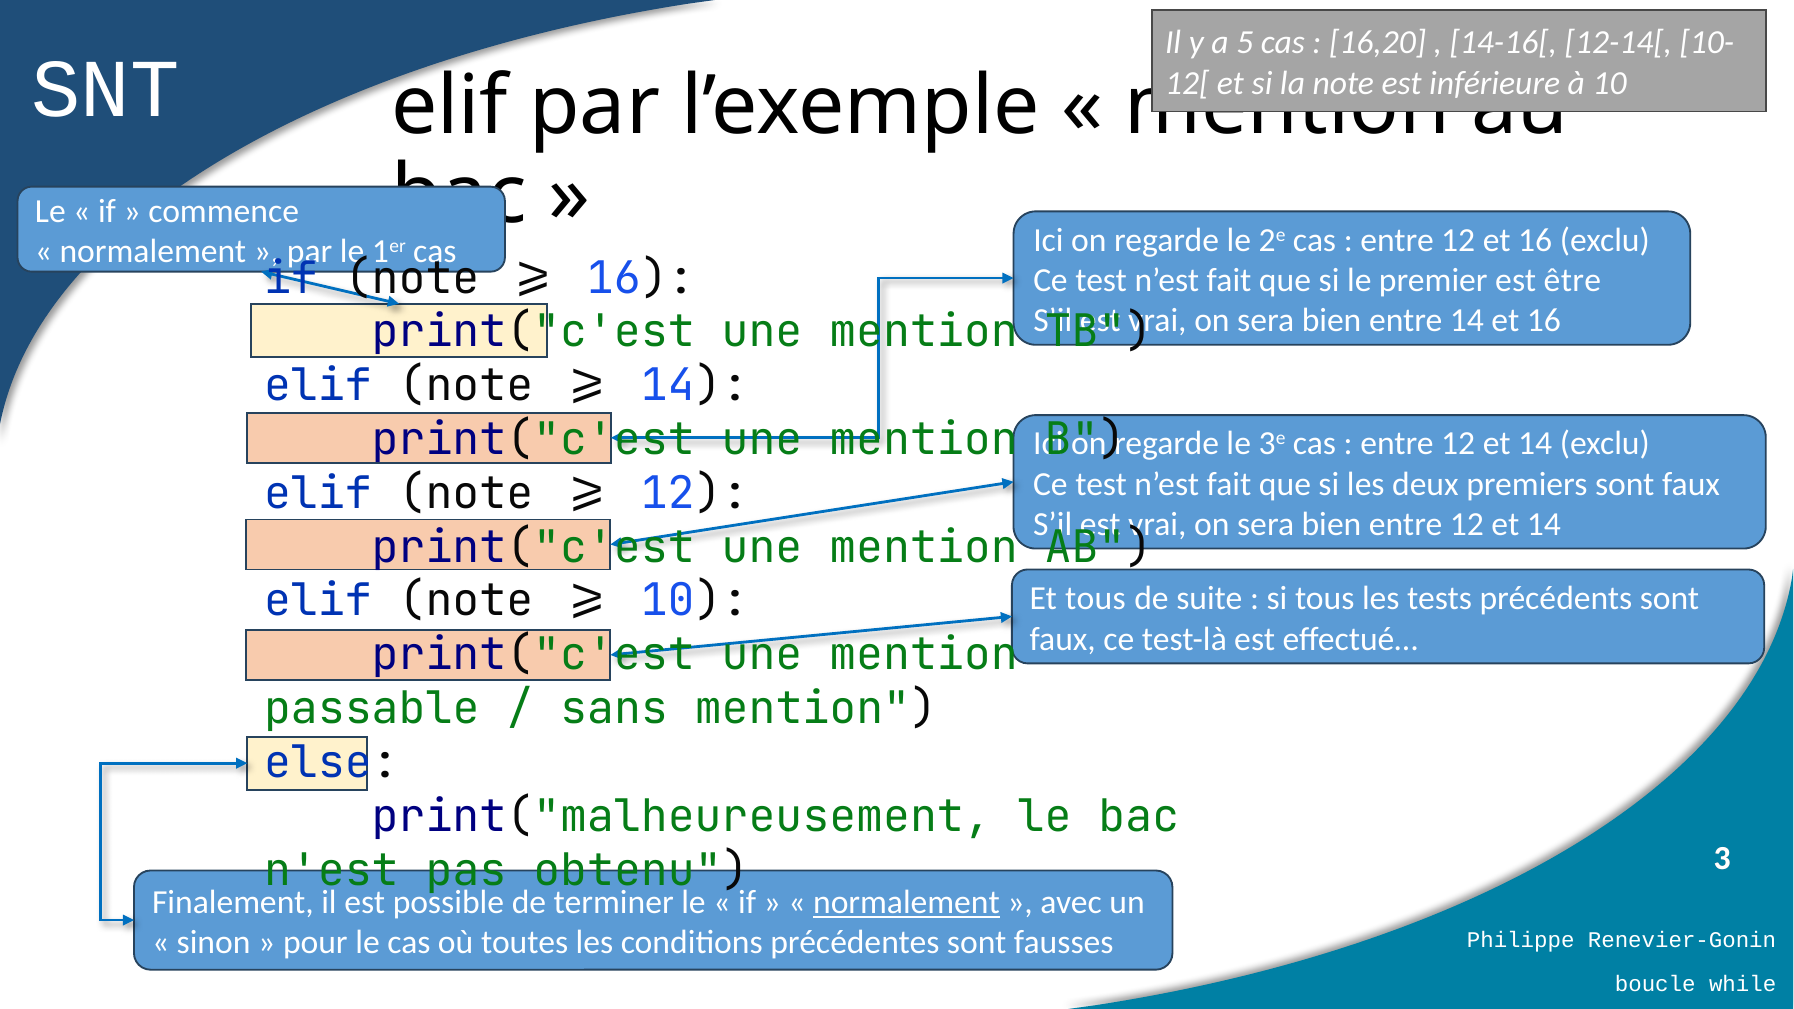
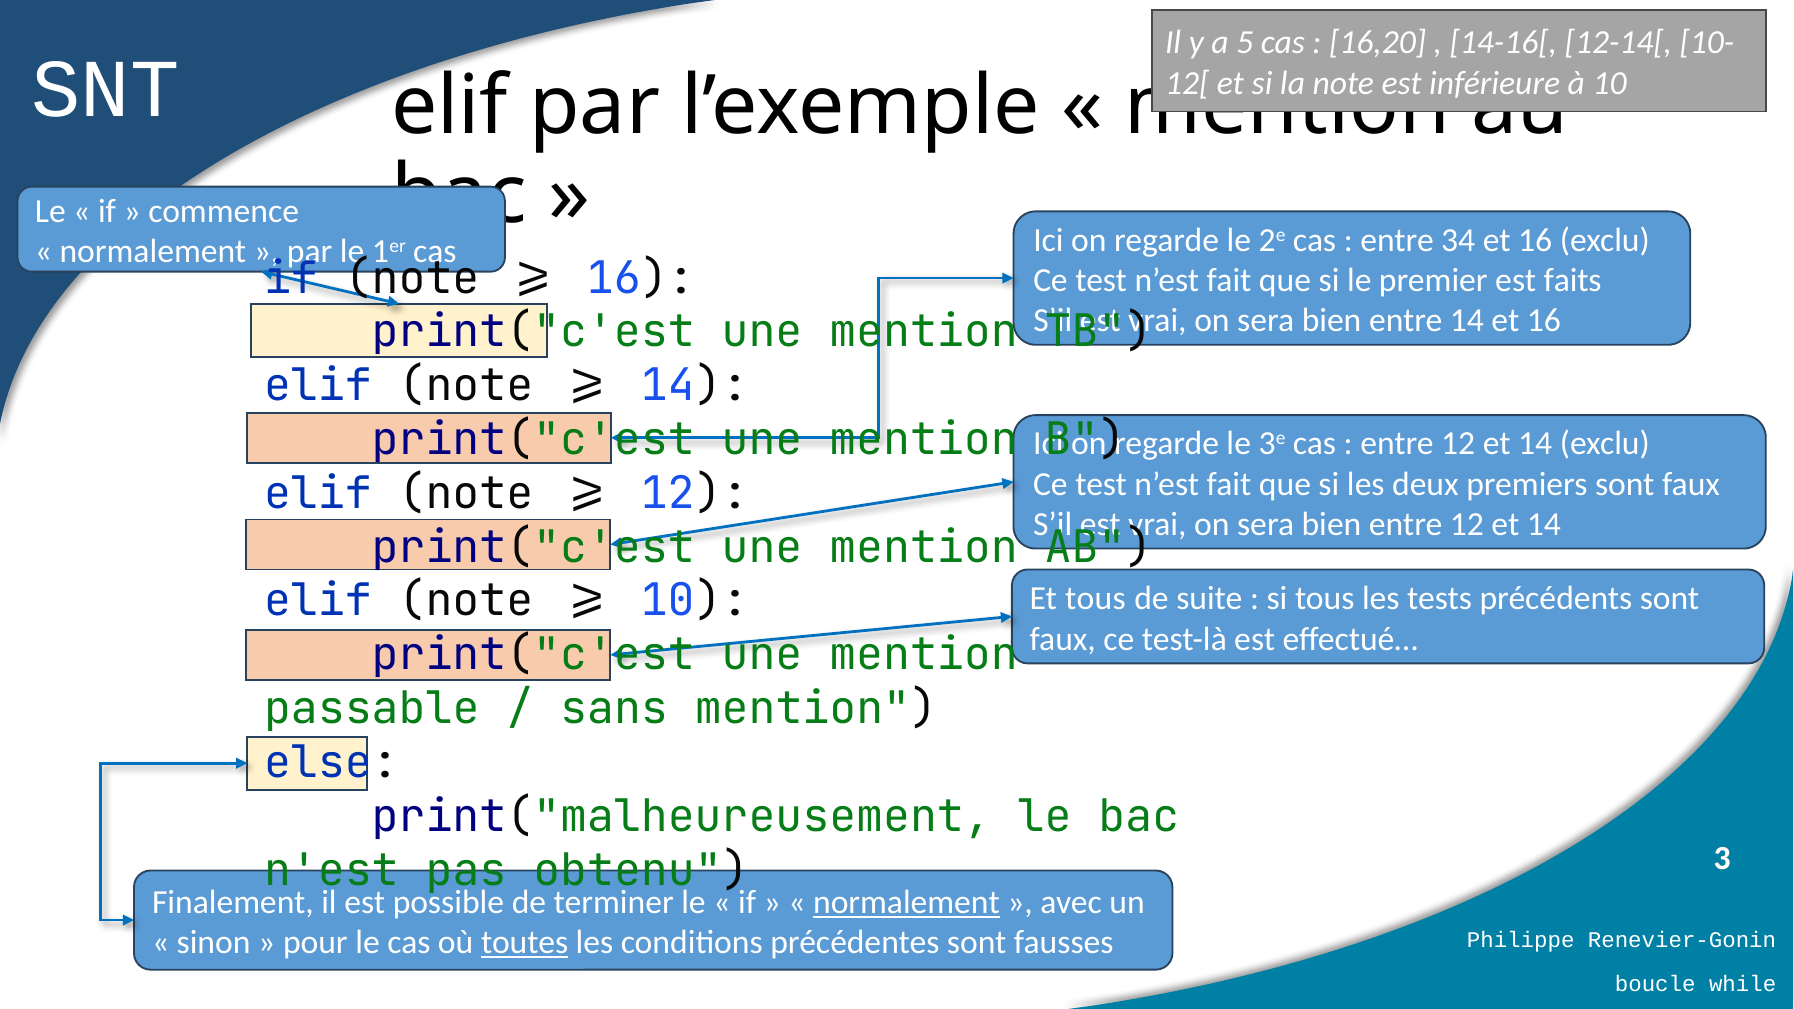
12 at (1458, 240): 12 -> 34
être: être -> faits
toutes underline: none -> present
